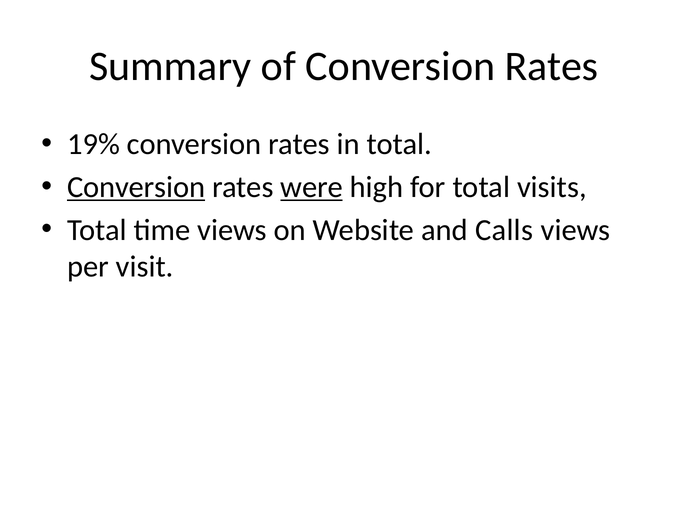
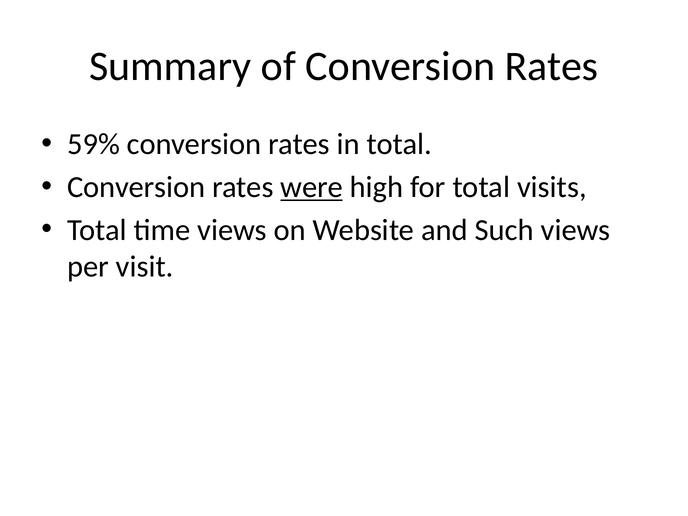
19%: 19% -> 59%
Conversion at (136, 187) underline: present -> none
Calls: Calls -> Such
